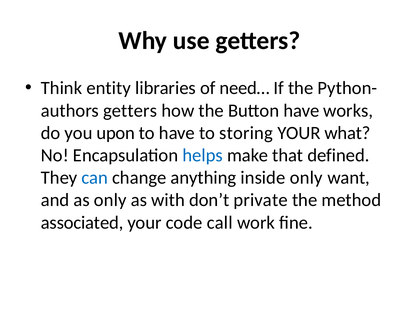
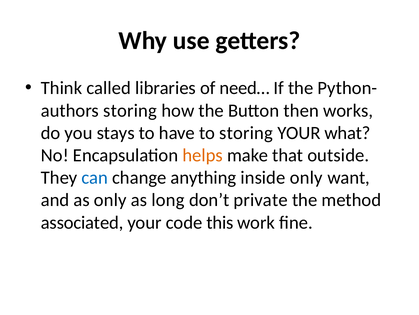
entity: entity -> called
getters at (130, 110): getters -> storing
Button have: have -> then
upon: upon -> stays
helps colour: blue -> orange
defined: defined -> outside
with: with -> long
call: call -> this
